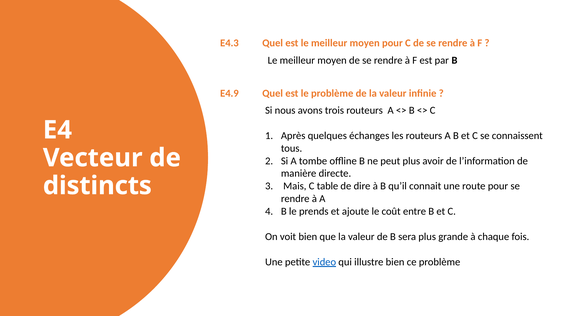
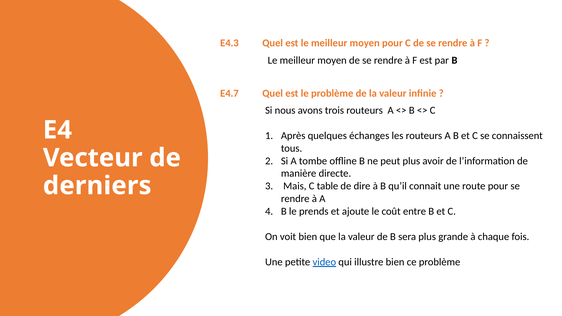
E4.9: E4.9 -> E4.7
distincts: distincts -> derniers
